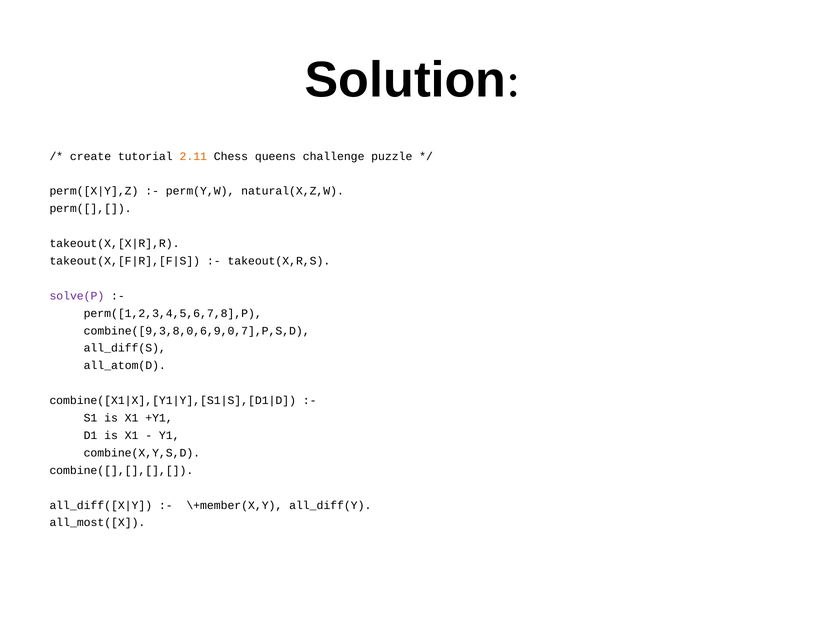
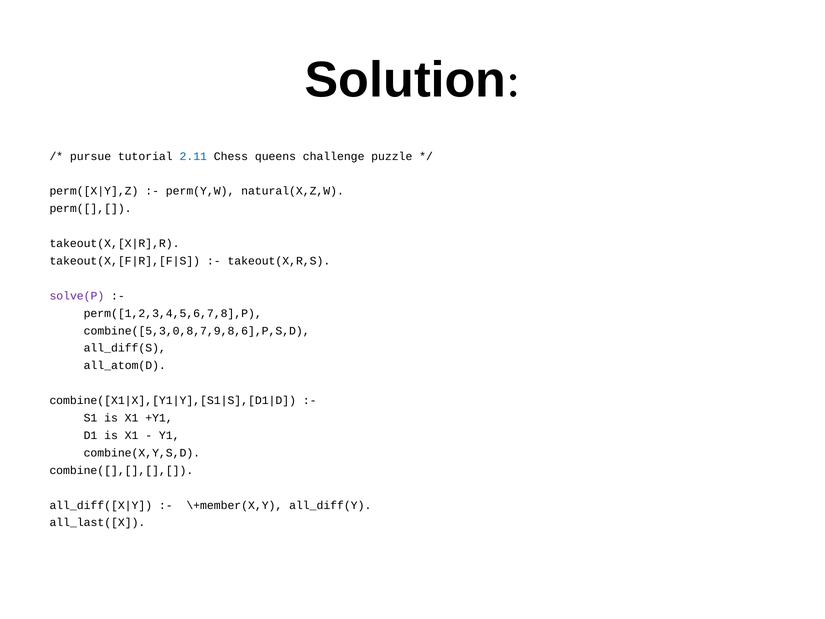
create: create -> pursue
2.11 colour: orange -> blue
combine([9,3,8,0,6,9,0,7],P,S,D: combine([9,3,8,0,6,9,0,7],P,S,D -> combine([5,3,0,8,7,9,8,6],P,S,D
all_most([X: all_most([X -> all_last([X
